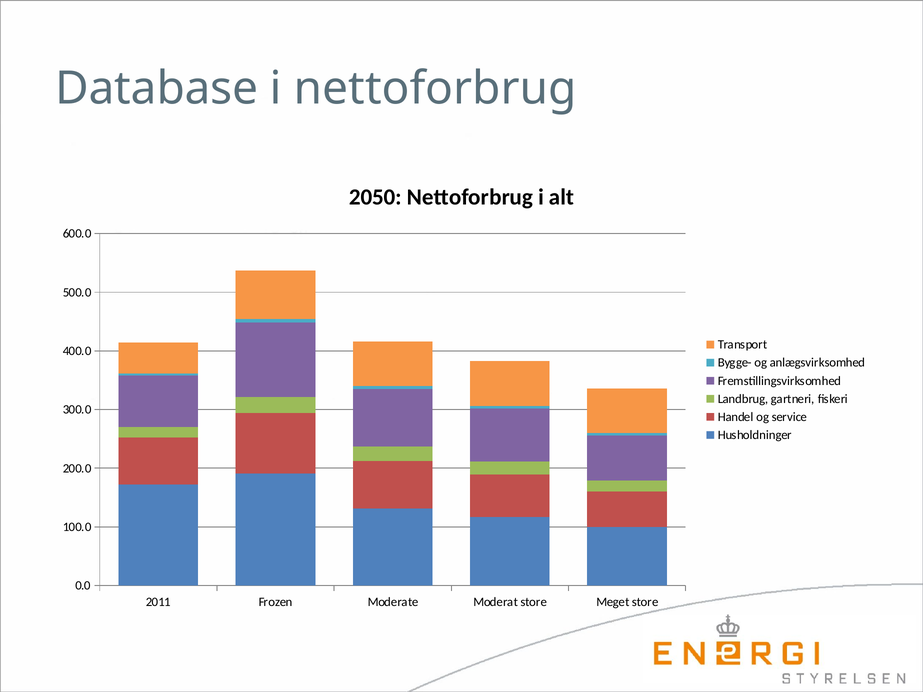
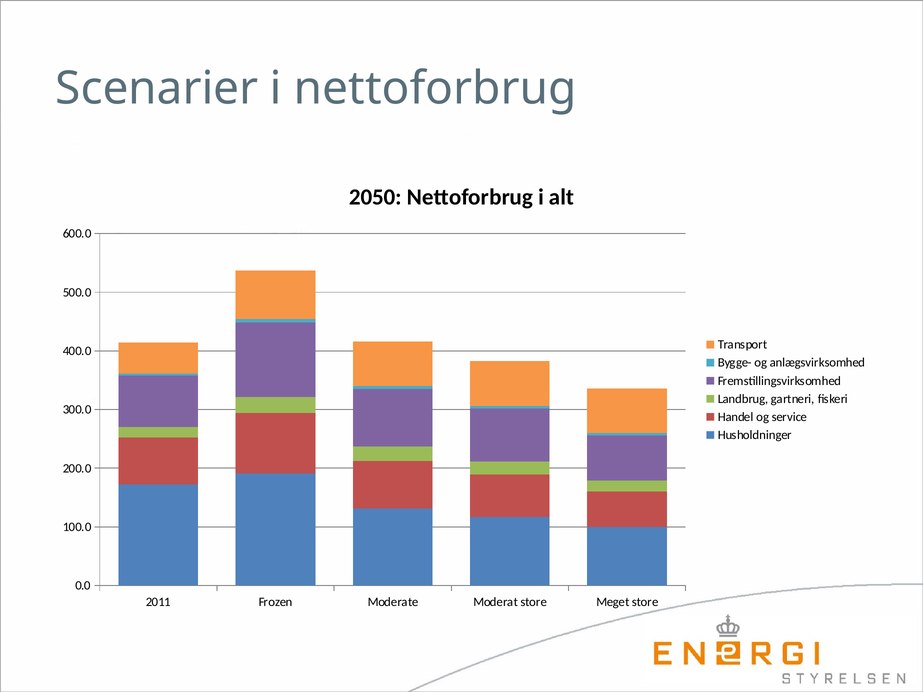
Database: Database -> Scenarier
